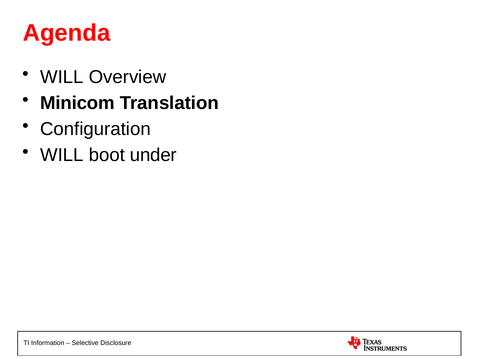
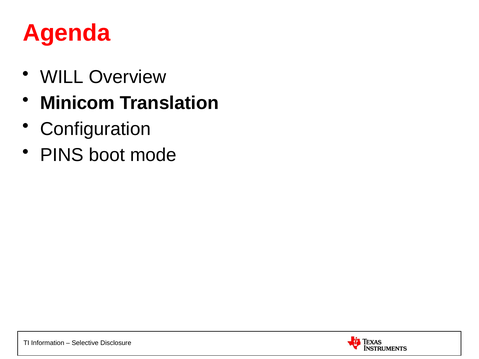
WILL at (62, 155): WILL -> PINS
under: under -> mode
